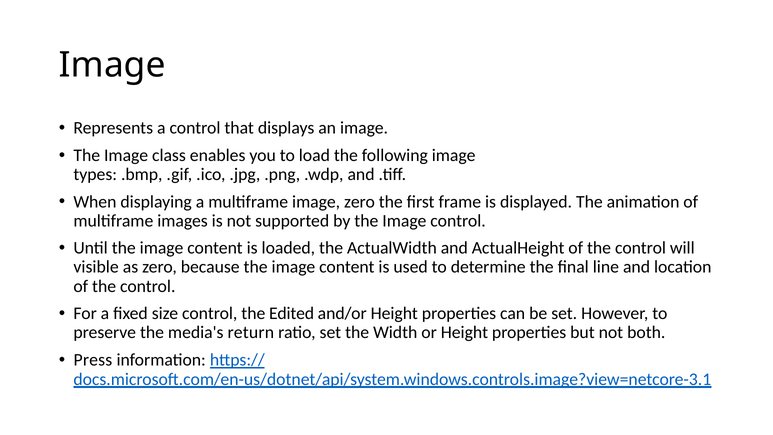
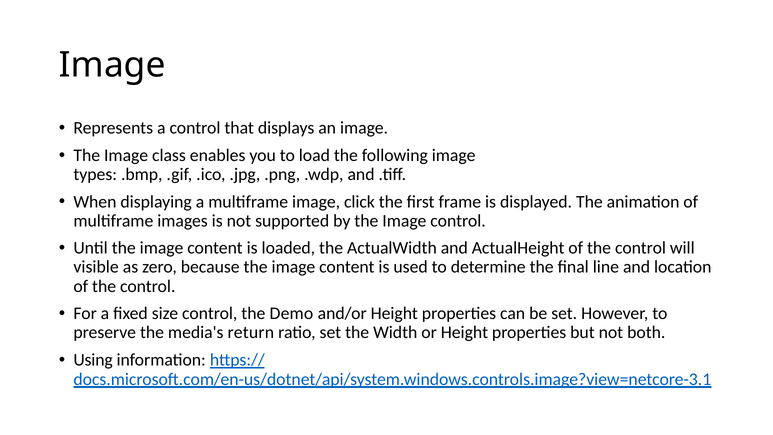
image zero: zero -> click
Edited: Edited -> Demo
Press: Press -> Using
